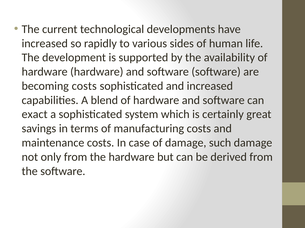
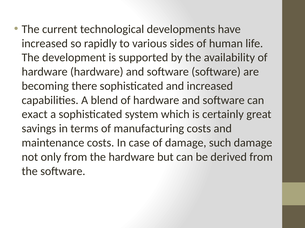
becoming costs: costs -> there
